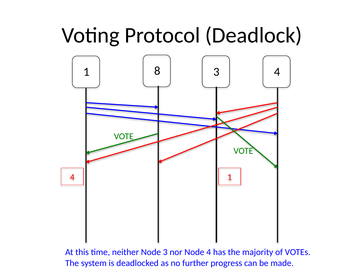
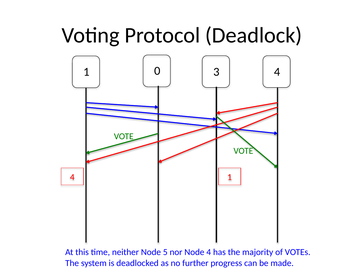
8: 8 -> 0
Node 3: 3 -> 5
